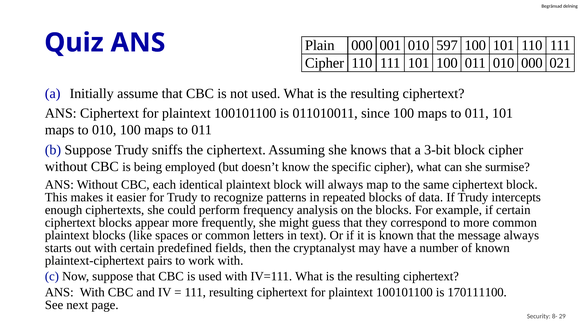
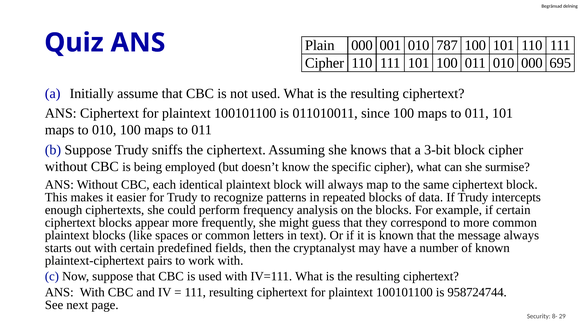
597: 597 -> 787
021: 021 -> 695
170111100: 170111100 -> 958724744
